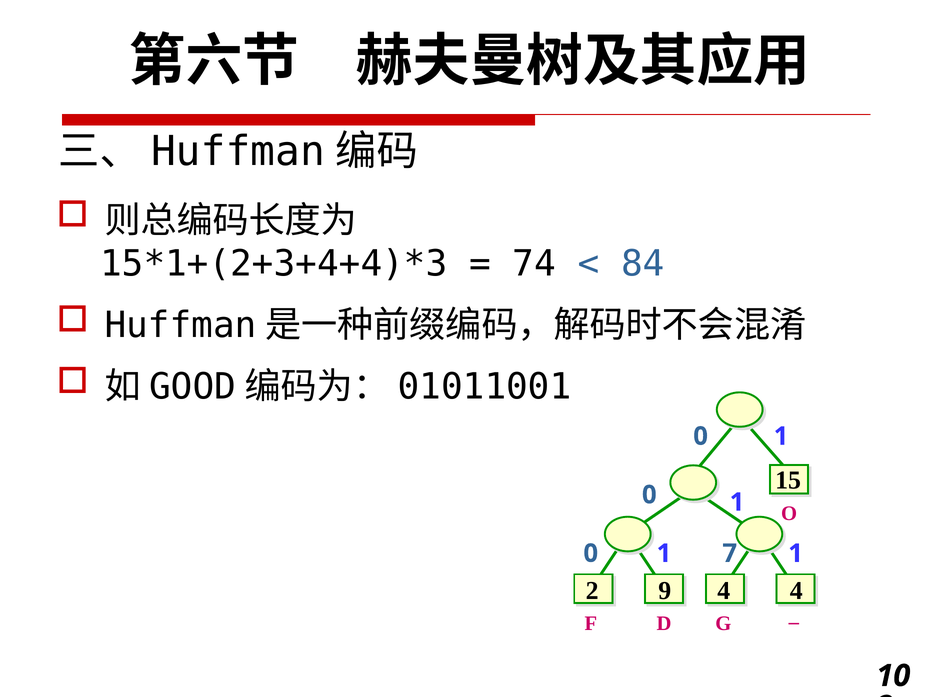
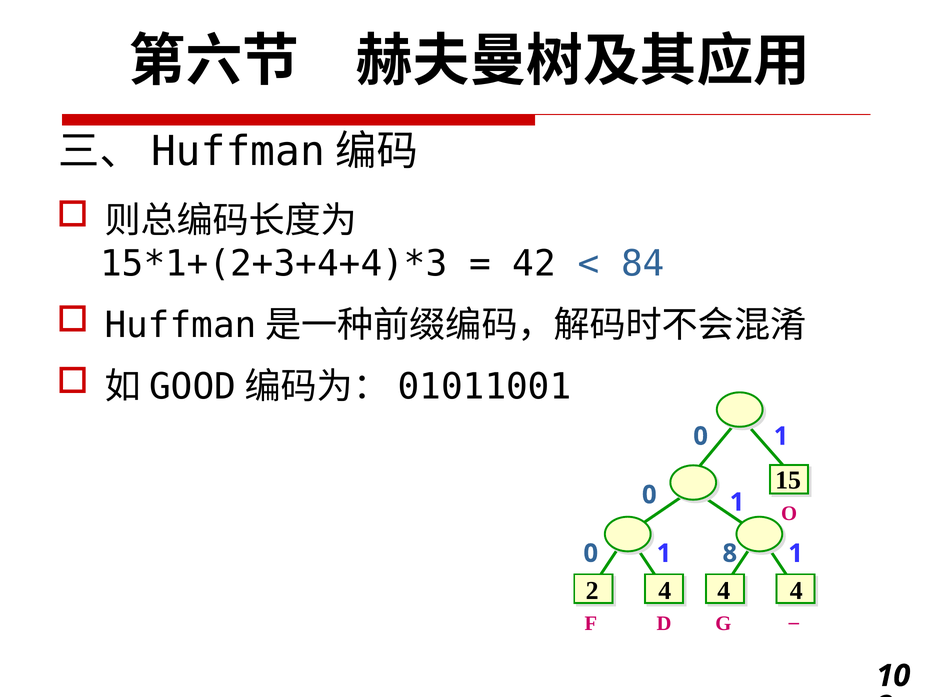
74: 74 -> 42
7: 7 -> 8
2 9: 9 -> 4
